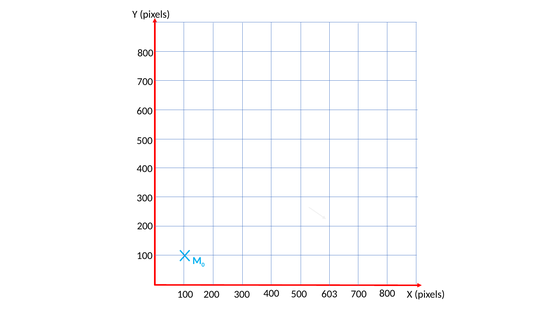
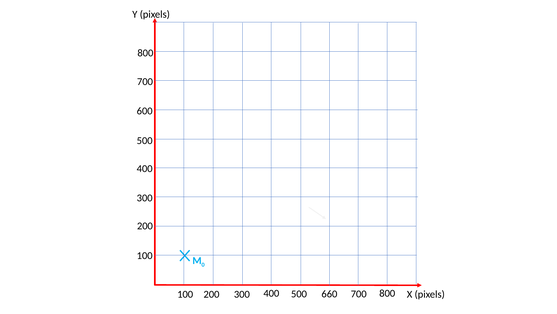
603: 603 -> 660
